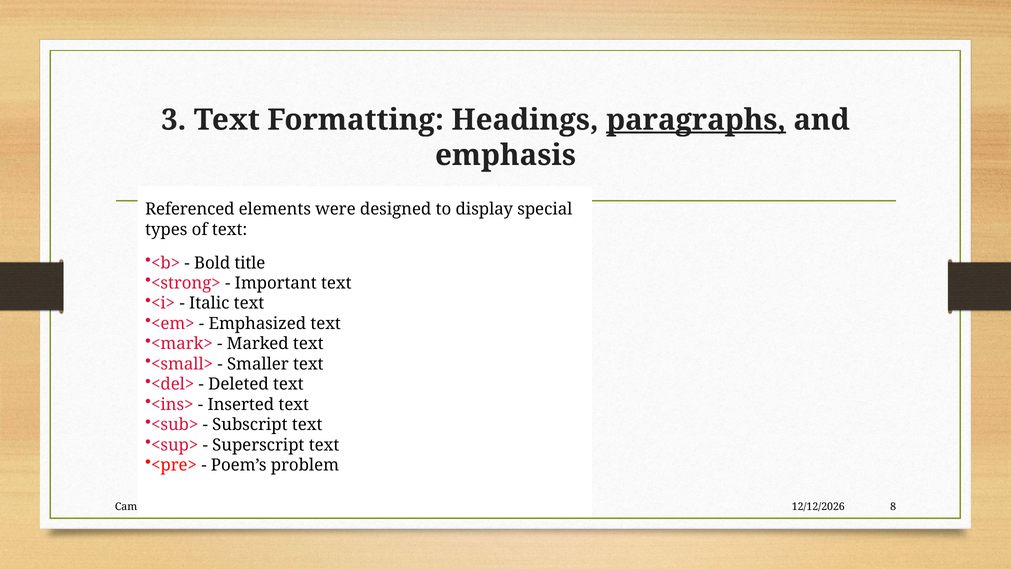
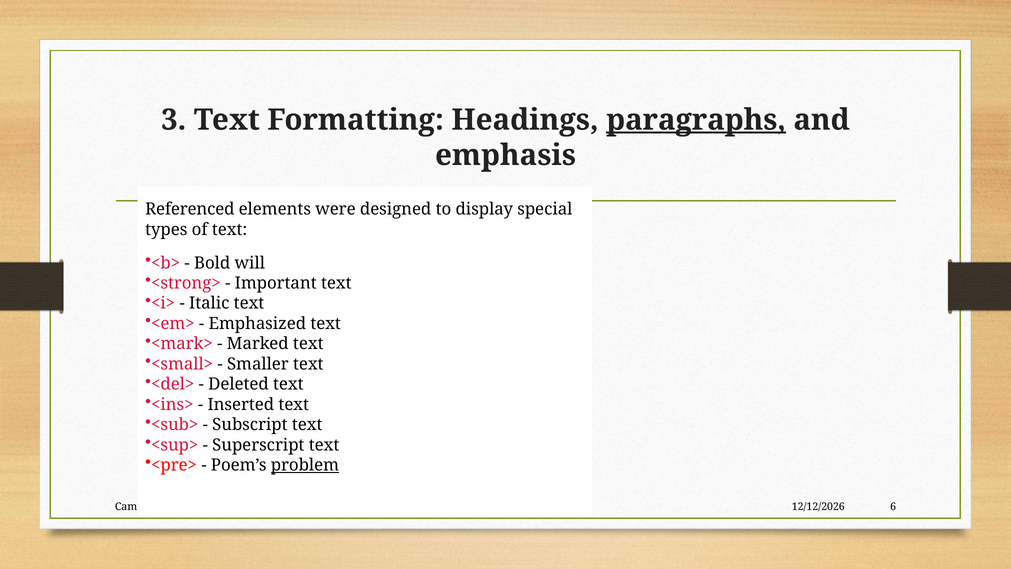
title: title -> will
problem underline: none -> present
8: 8 -> 6
